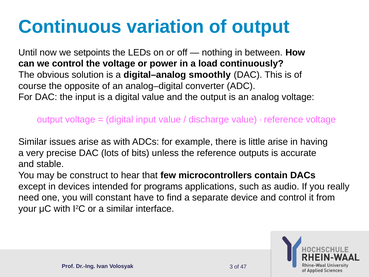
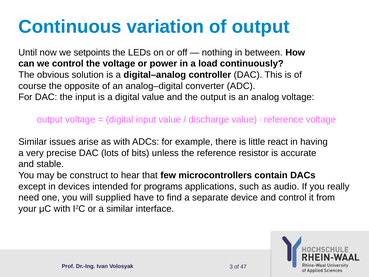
smoothly: smoothly -> controller
little arise: arise -> react
outputs: outputs -> resistor
constant: constant -> supplied
